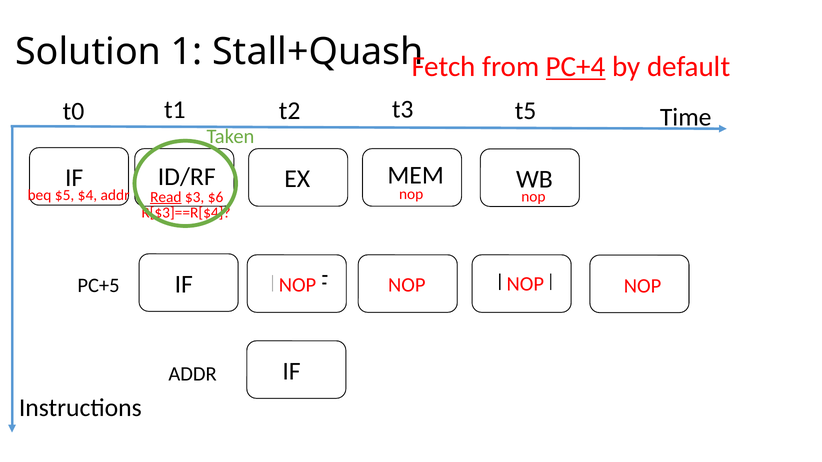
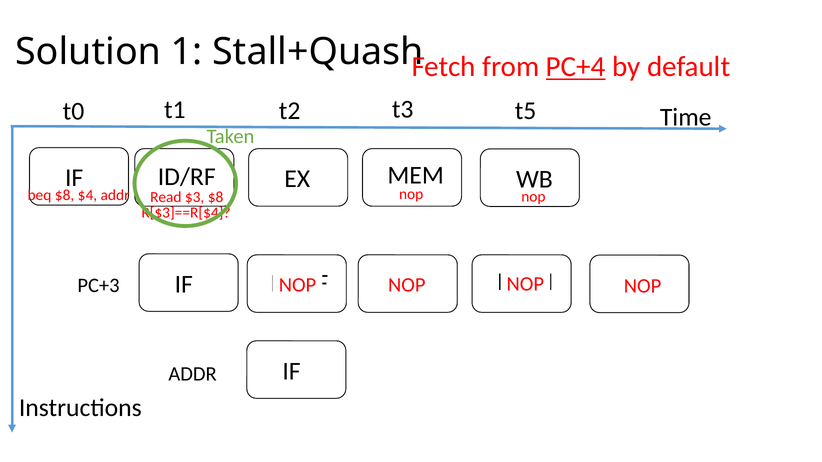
beq $5: $5 -> $8
Read underline: present -> none
$3 $6: $6 -> $8
PC+5: PC+5 -> PC+3
